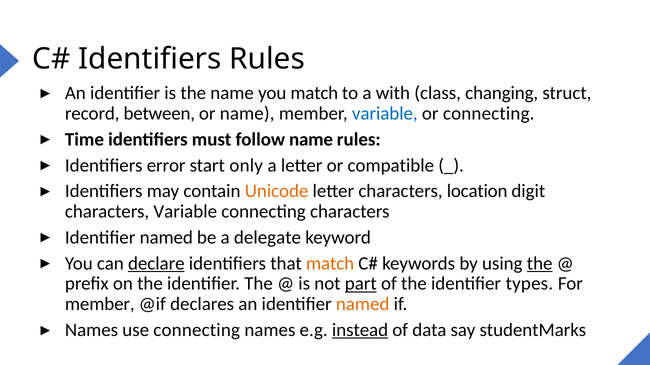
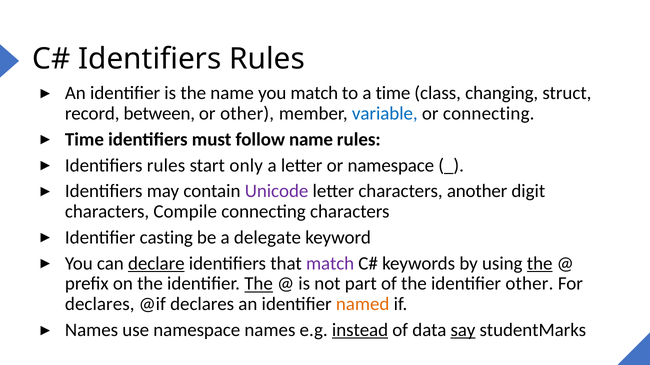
a with: with -> time
or name: name -> other
error at (166, 166): error -> rules
or compatible: compatible -> namespace
Unicode colour: orange -> purple
location: location -> another
characters Variable: Variable -> Compile
named at (166, 238): named -> casting
match at (330, 264) colour: orange -> purple
The at (259, 284) underline: none -> present
part underline: present -> none
identifier types: types -> other
member at (100, 305): member -> declares
use connecting: connecting -> namespace
say underline: none -> present
